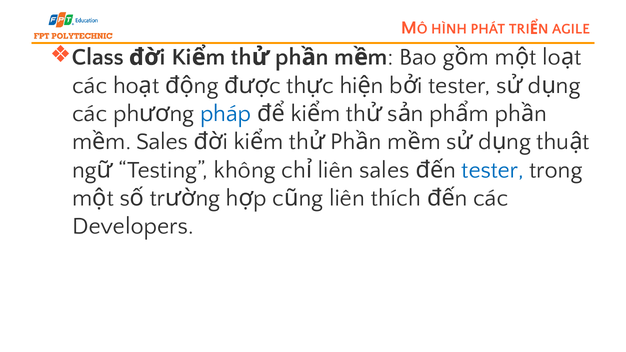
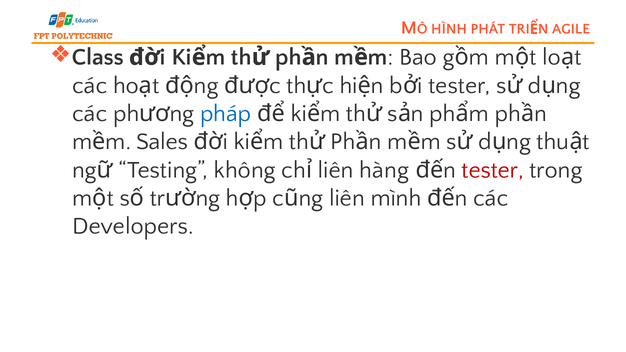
liên sales: sales -> hàng
tester at (493, 170) colour: blue -> red
thích: thích -> mình
